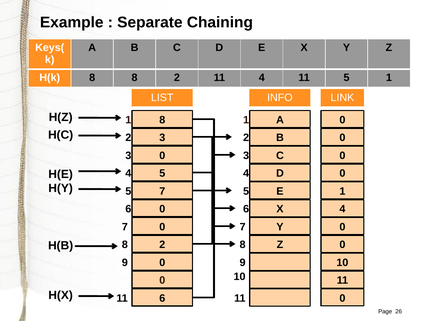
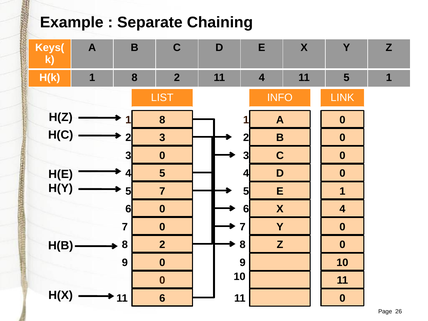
H(k 8: 8 -> 1
